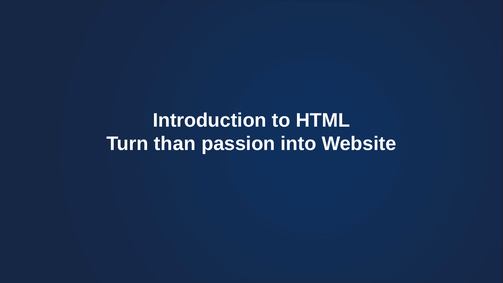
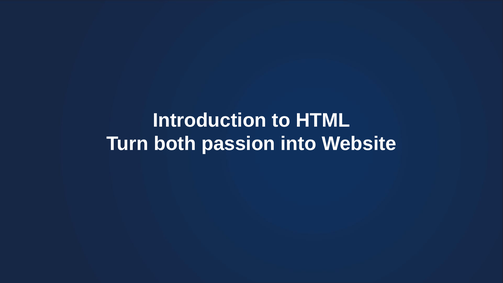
than: than -> both
